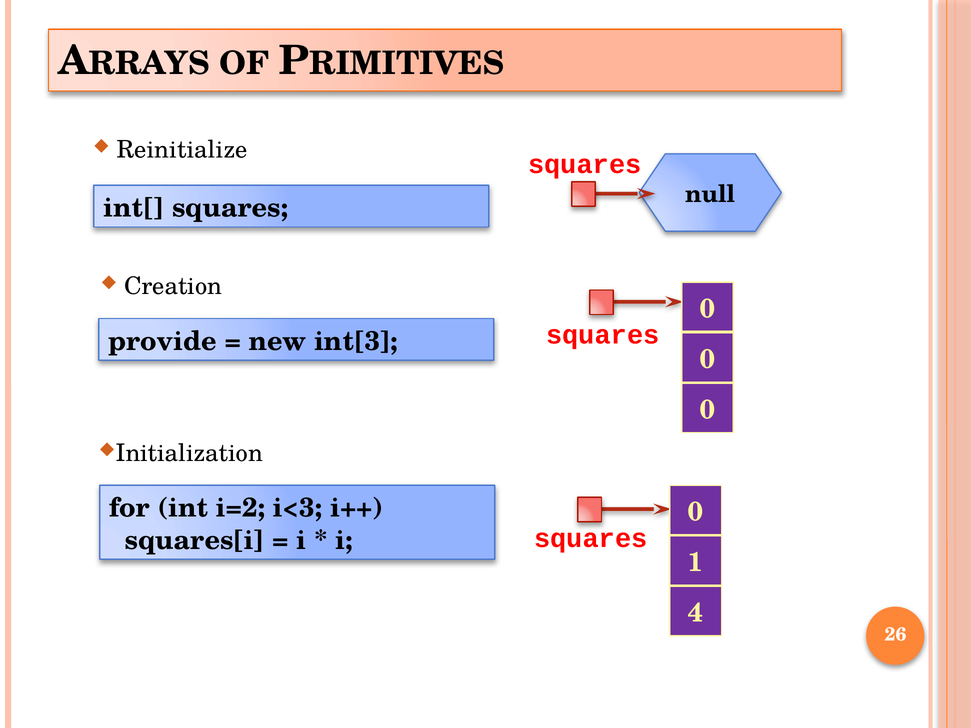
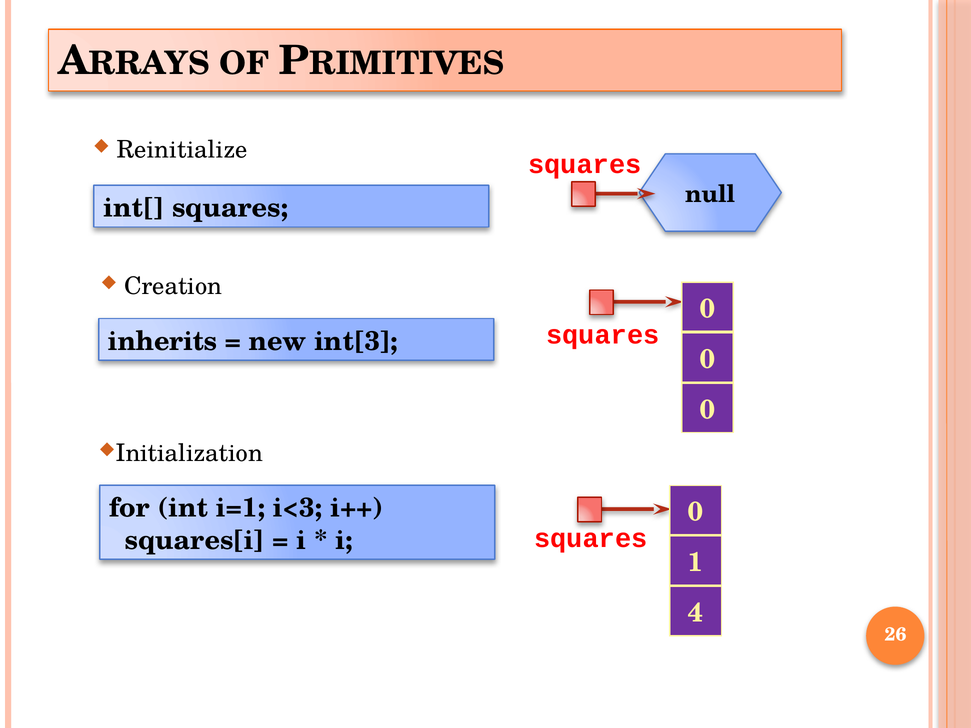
provide: provide -> inherits
i=2: i=2 -> i=1
